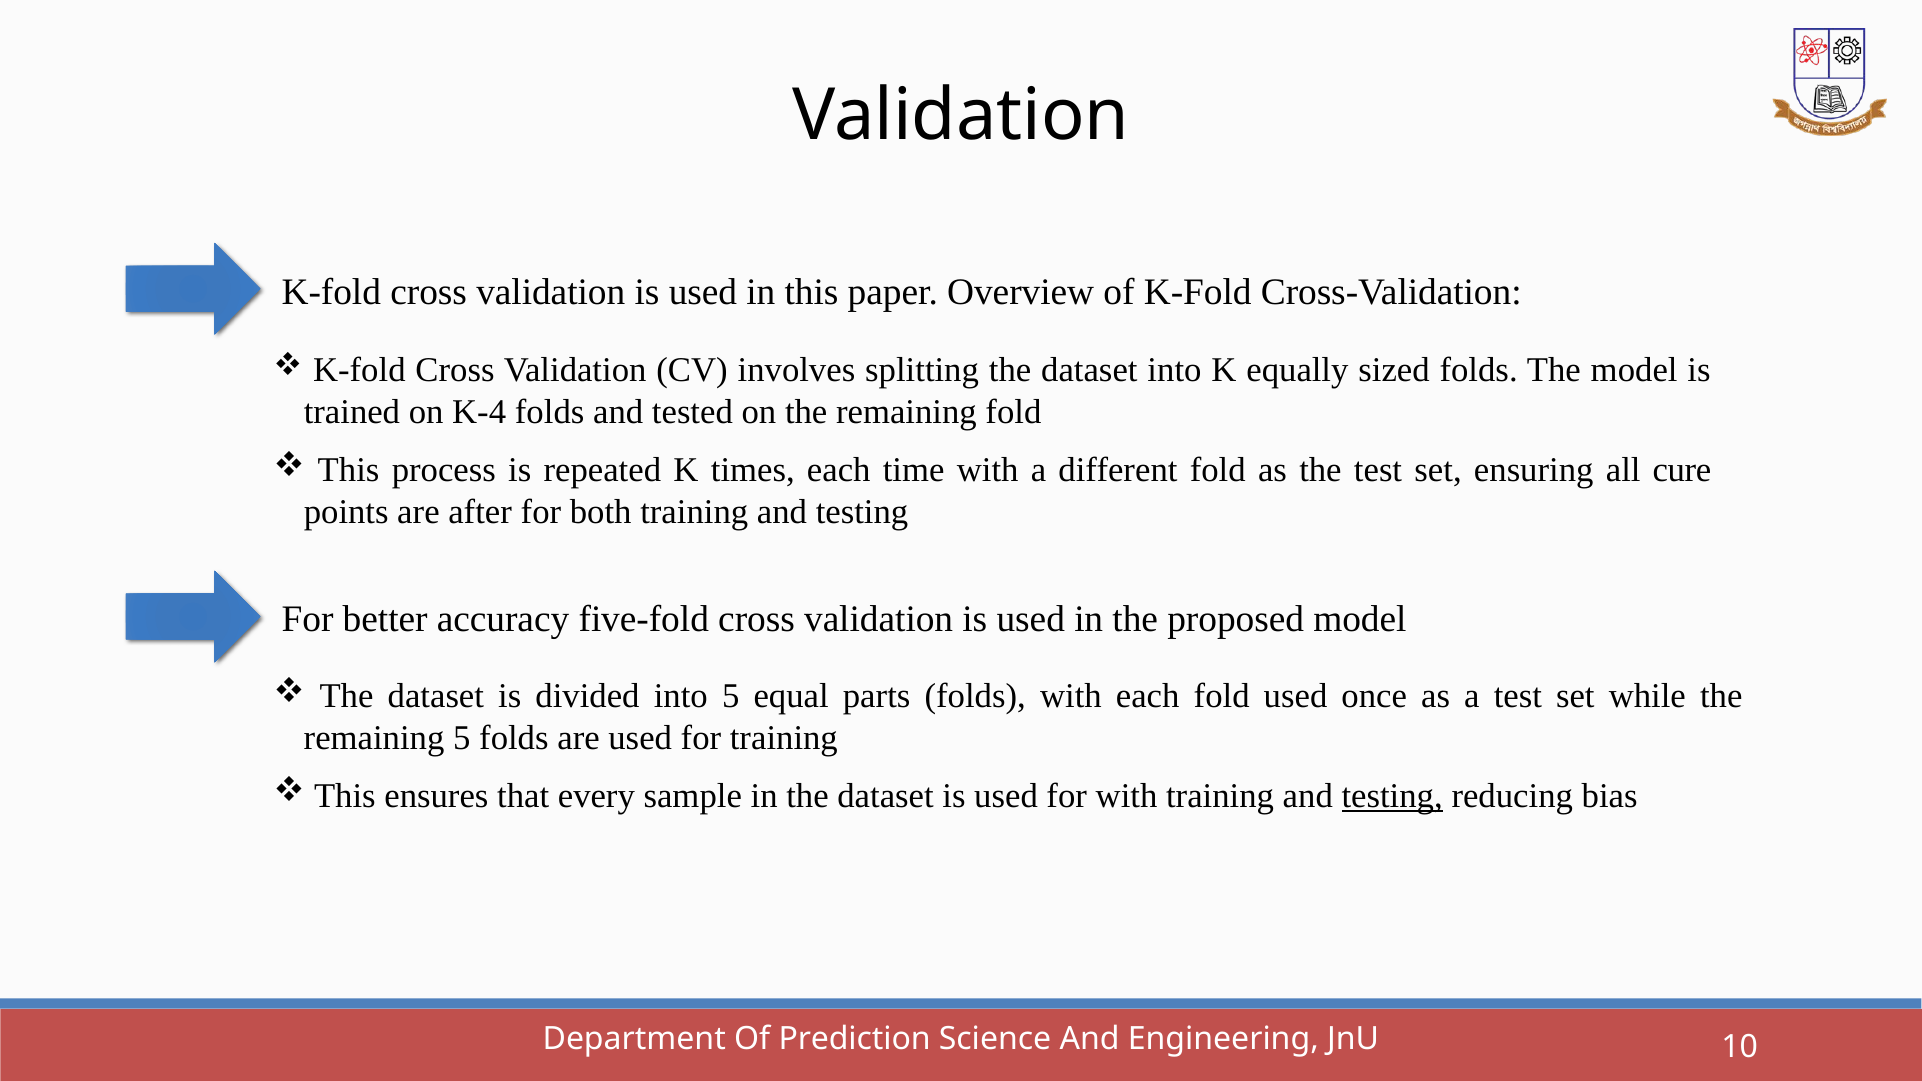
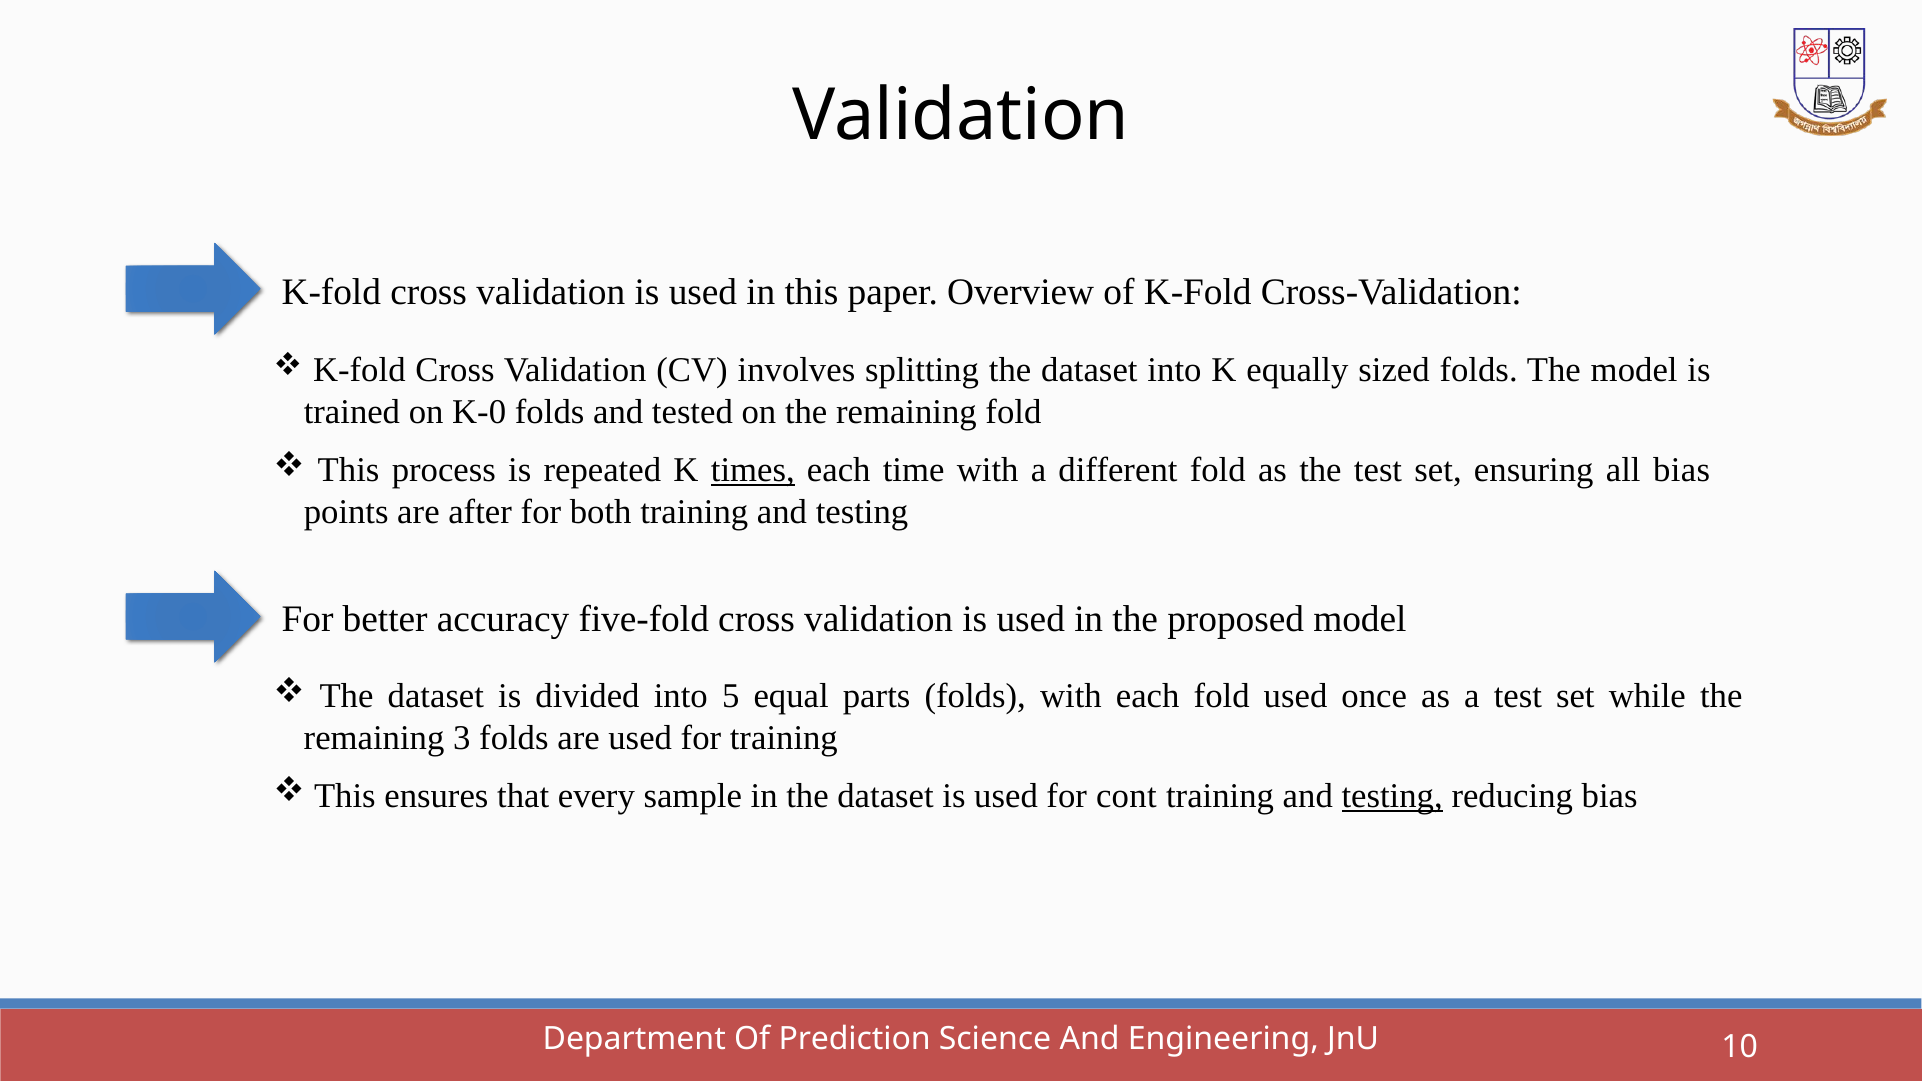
K-4: K-4 -> K-0
times underline: none -> present
all cure: cure -> bias
remaining 5: 5 -> 3
for with: with -> cont
